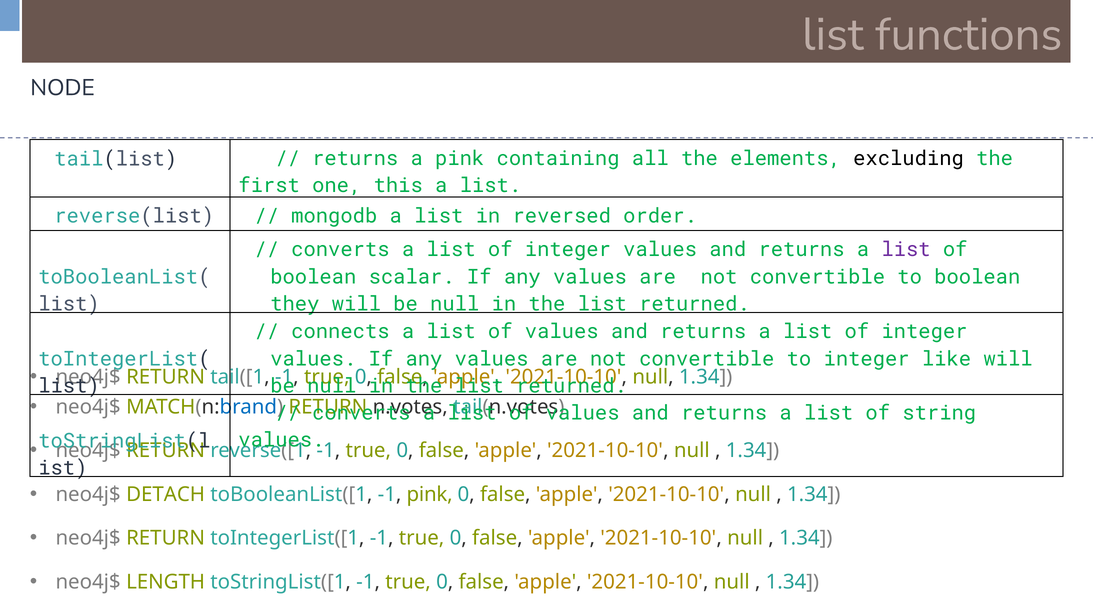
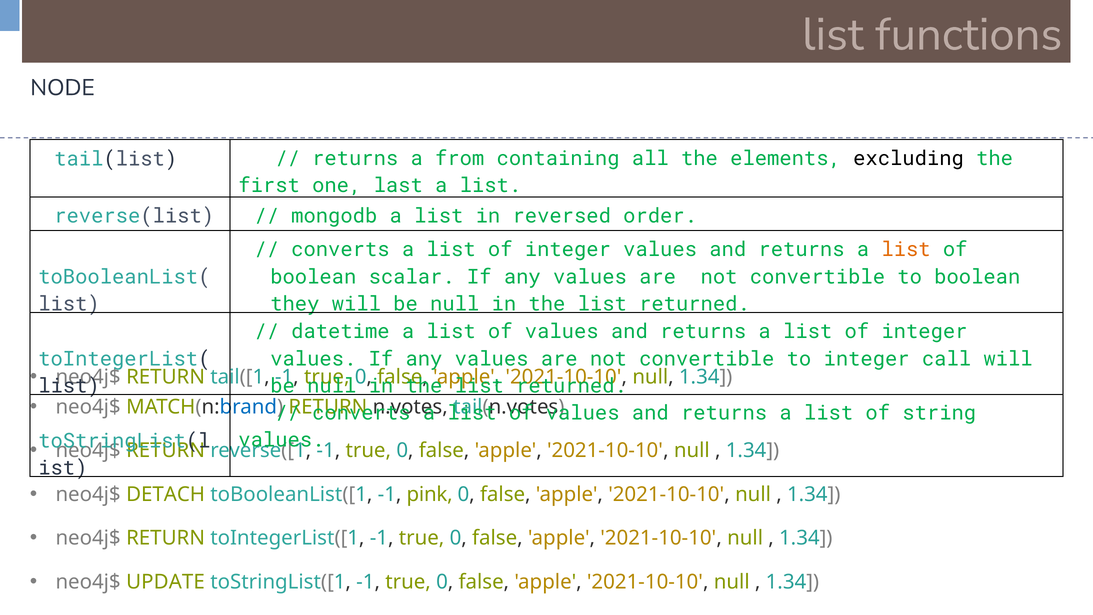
a pink: pink -> from
this: this -> last
list at (906, 249) colour: purple -> orange
connects: connects -> datetime
like: like -> call
LENGTH: LENGTH -> UPDATE
